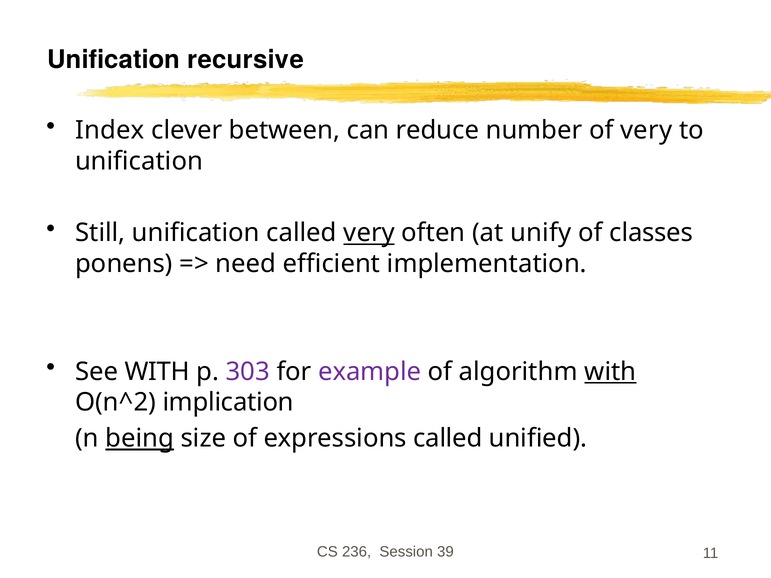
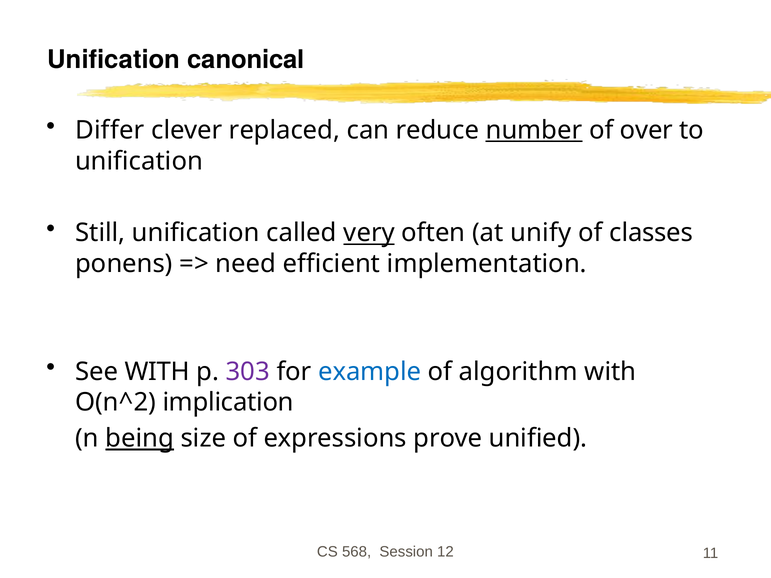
recursive: recursive -> canonical
Index: Index -> Differ
between: between -> replaced
number underline: none -> present
of very: very -> over
example colour: purple -> blue
with at (610, 372) underline: present -> none
expressions called: called -> prove
236: 236 -> 568
39: 39 -> 12
